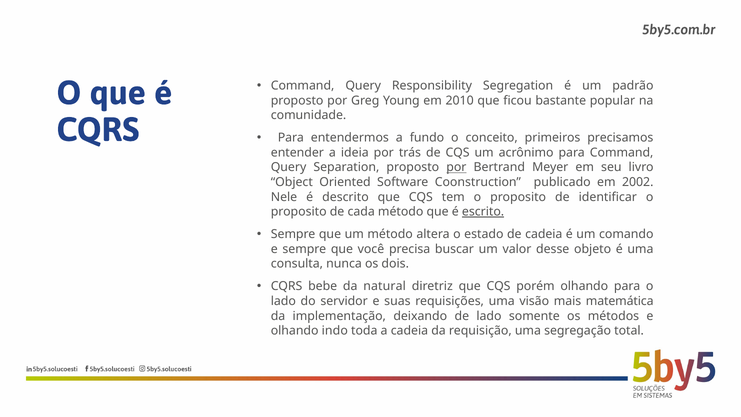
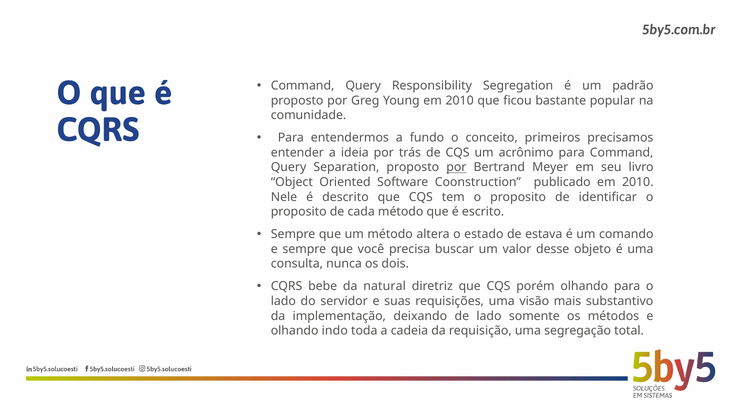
publicado em 2002: 2002 -> 2010
escrito underline: present -> none
de cadeia: cadeia -> estava
matemática: matemática -> substantivo
